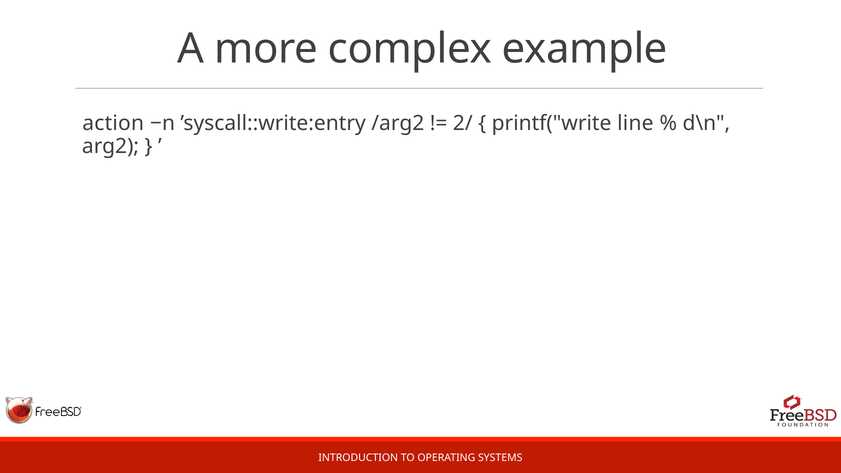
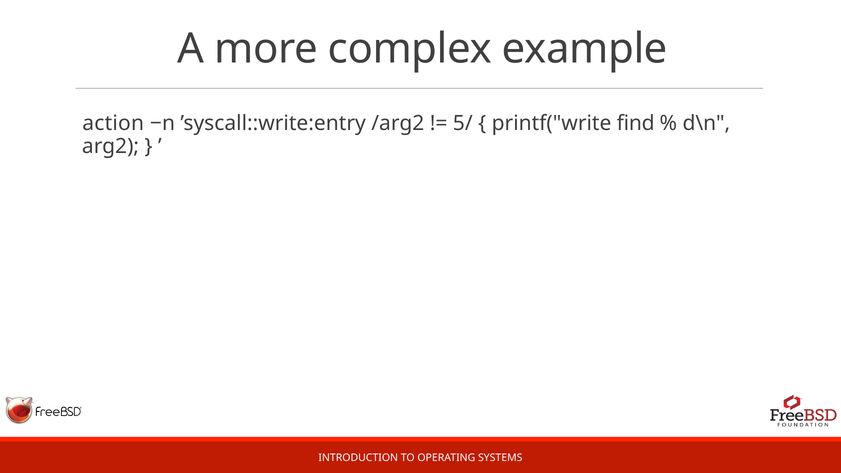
2/: 2/ -> 5/
line: line -> find
